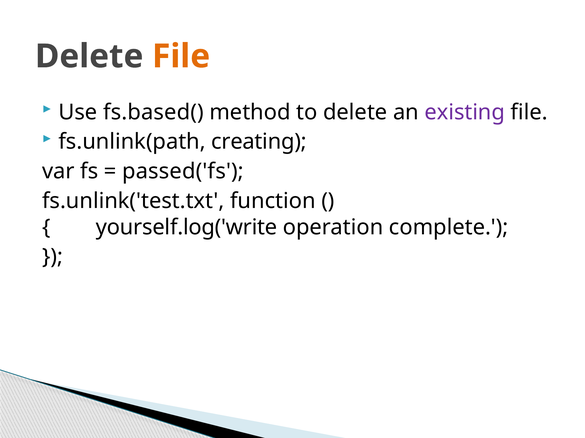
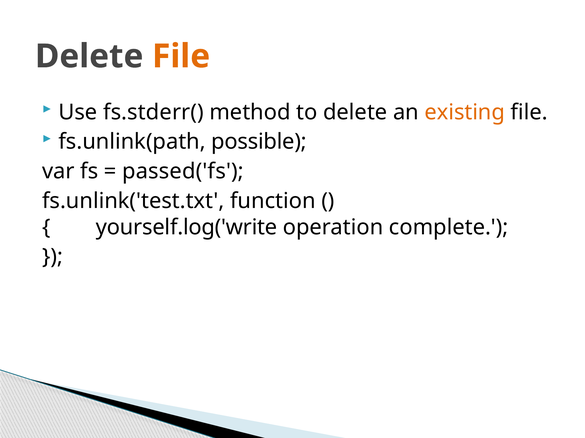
fs.based(: fs.based( -> fs.stderr(
existing colour: purple -> orange
creating: creating -> possible
